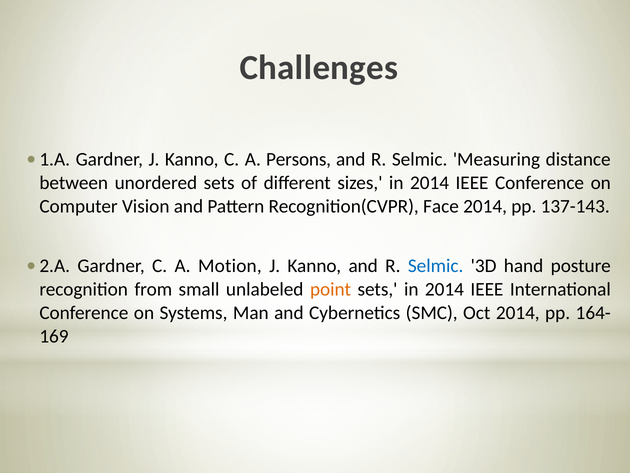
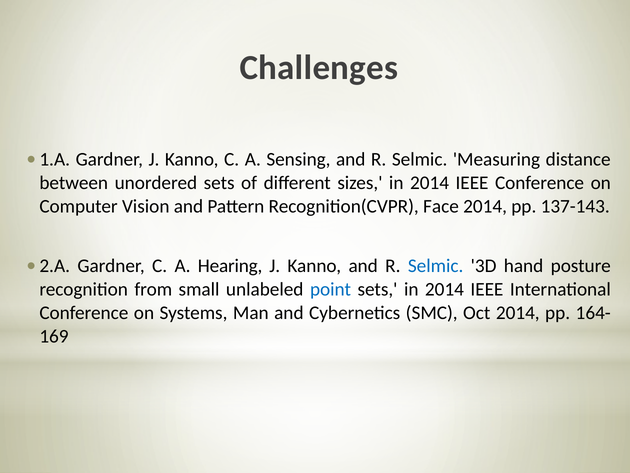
Persons: Persons -> Sensing
Motion: Motion -> Hearing
point colour: orange -> blue
